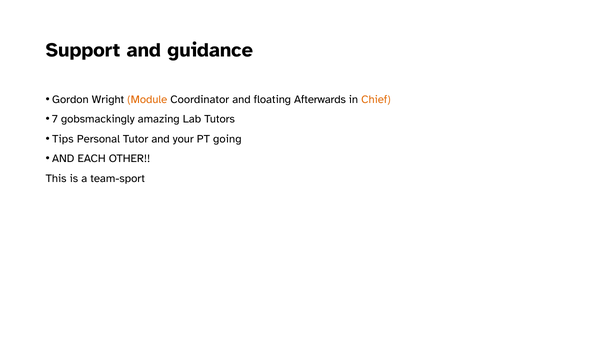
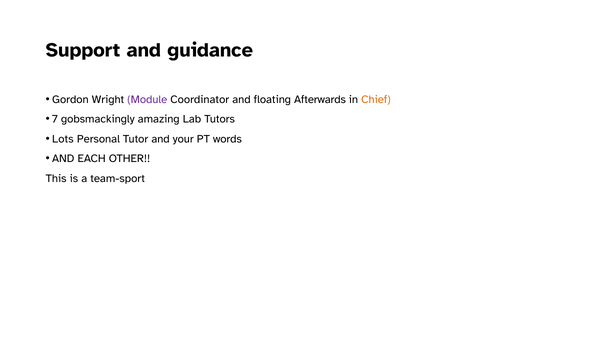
Module colour: orange -> purple
Tips: Tips -> Lots
going: going -> words
